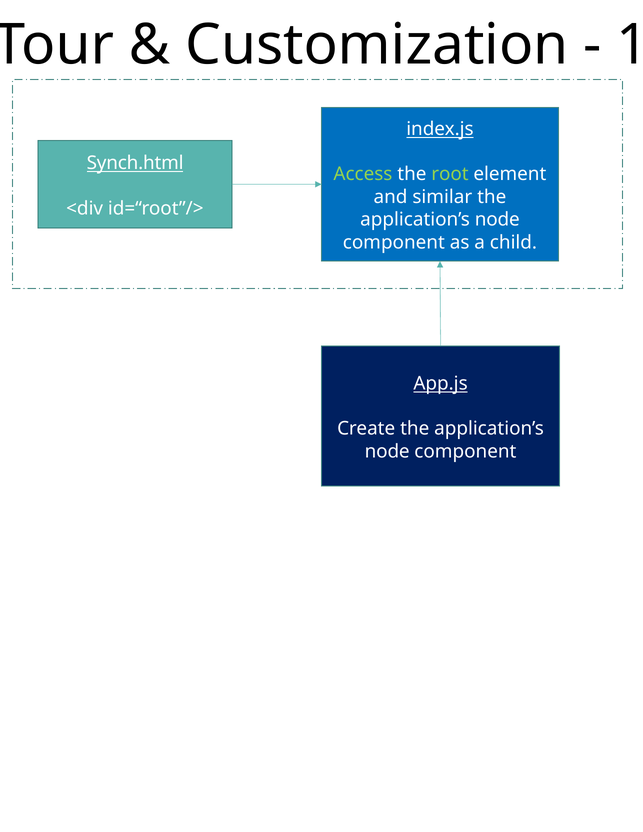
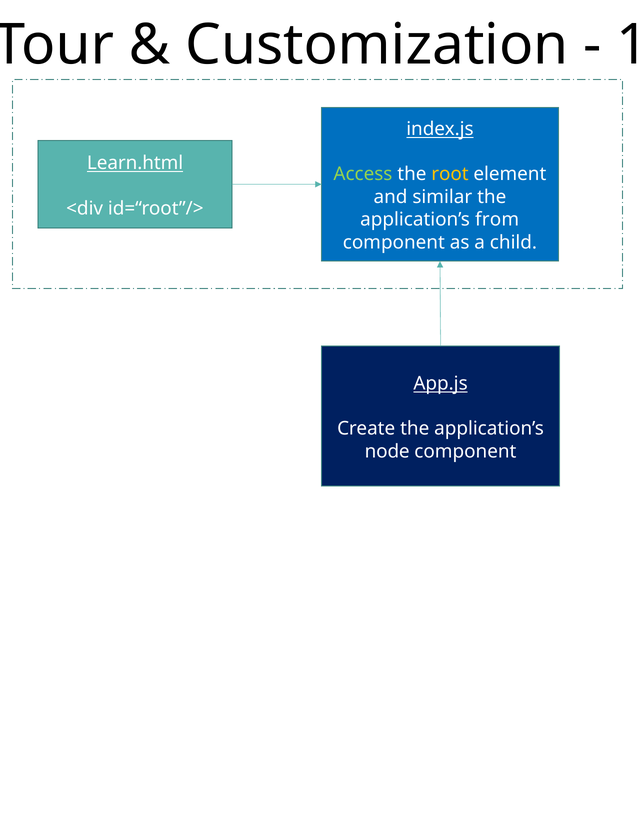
Synch.html: Synch.html -> Learn.html
root colour: light green -> yellow
node at (497, 220): node -> from
